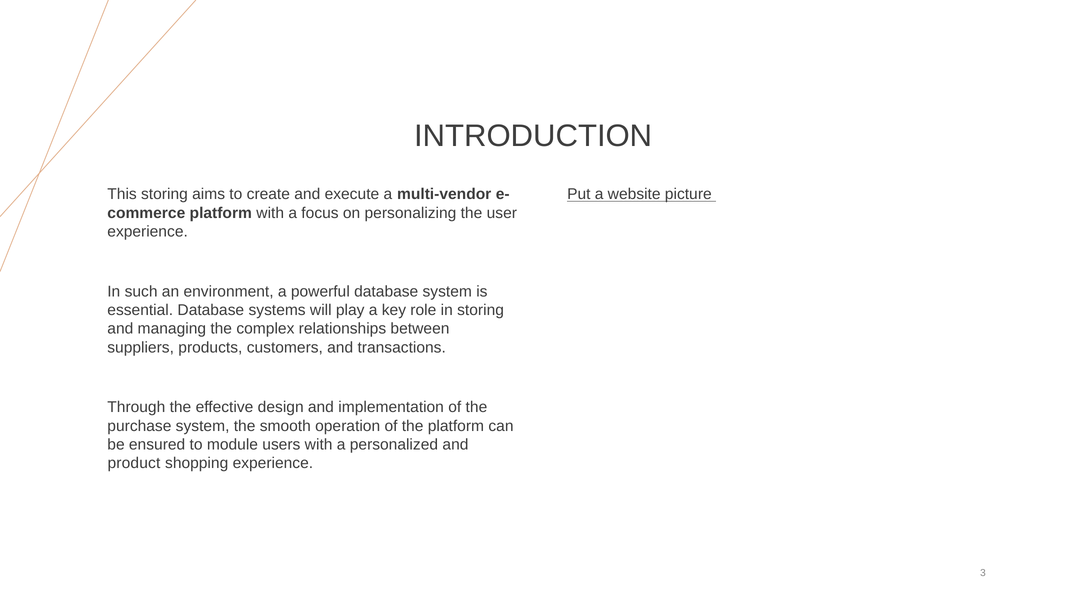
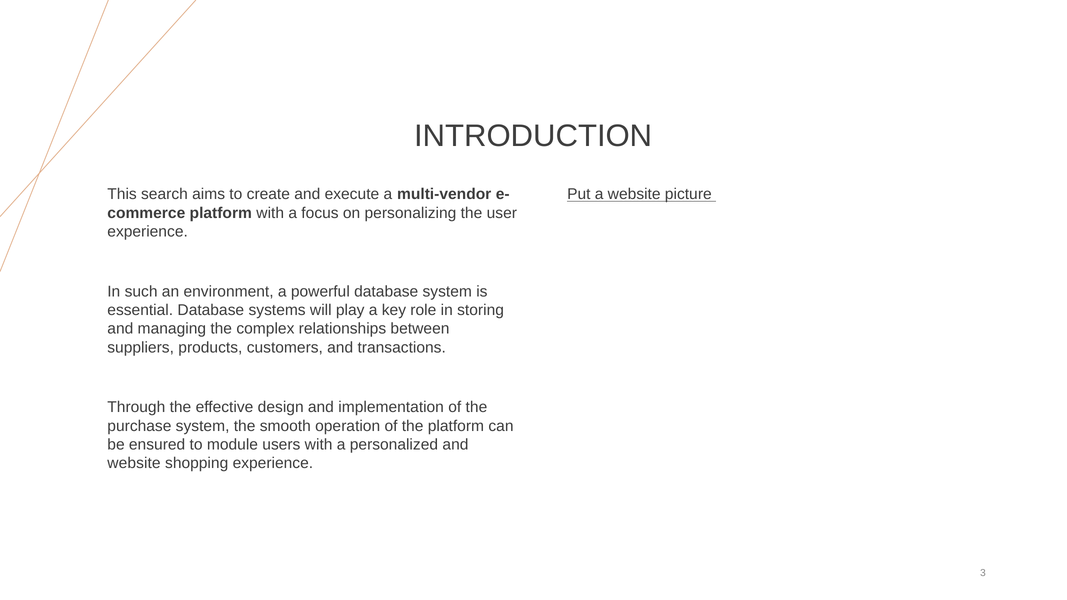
This storing: storing -> search
product at (134, 463): product -> website
